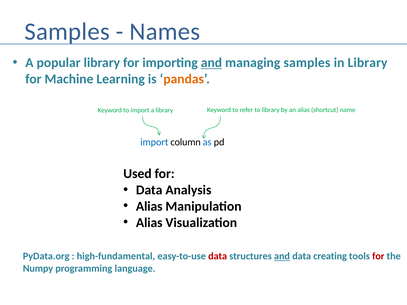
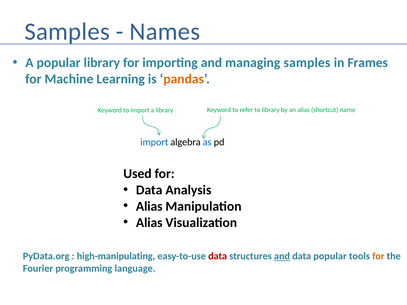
and at (211, 63) underline: present -> none
in Library: Library -> Frames
column: column -> algebra
high-fundamental: high-fundamental -> high-manipulating
data creating: creating -> popular
for at (378, 256) colour: red -> orange
Numpy: Numpy -> Fourier
